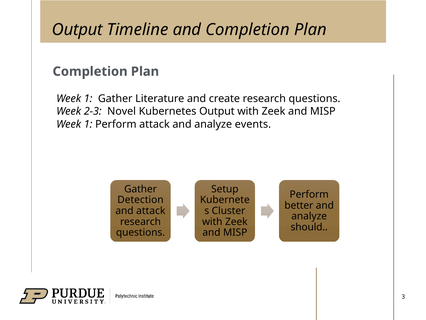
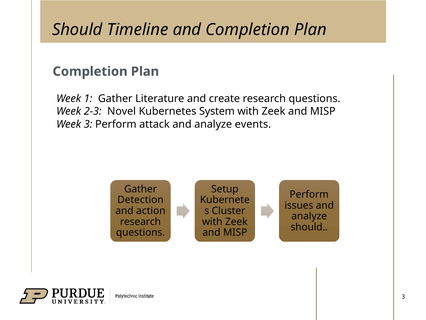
Output at (77, 29): Output -> Should
Kubernetes Output: Output -> System
1 at (88, 124): 1 -> 3
better: better -> issues
and attack: attack -> action
